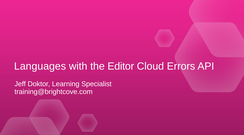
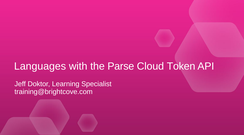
Editor: Editor -> Parse
Errors: Errors -> Token
